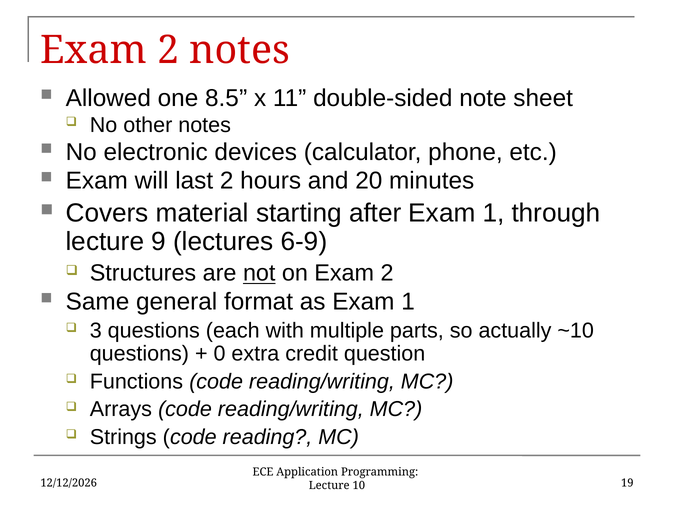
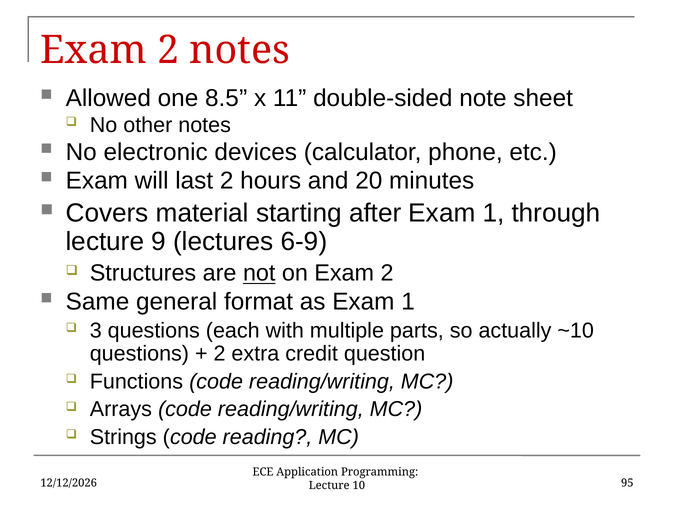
0 at (220, 354): 0 -> 2
19: 19 -> 95
